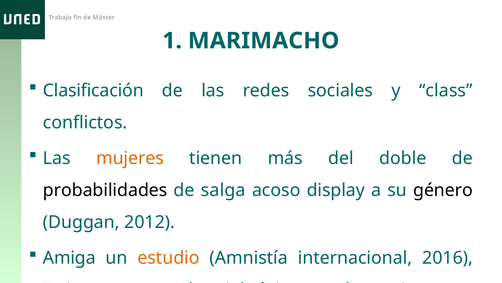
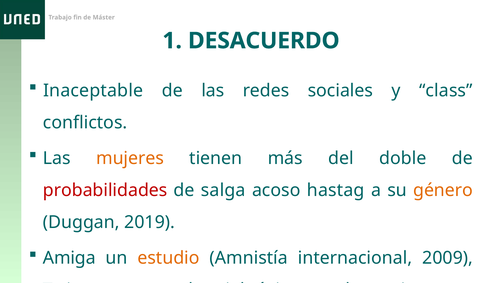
MARIMACHO: MARIMACHO -> DESACUERDO
Clasificación: Clasificación -> Inaceptable
probabilidades colour: black -> red
display: display -> hastag
género colour: black -> orange
2012: 2012 -> 2019
2016: 2016 -> 2009
